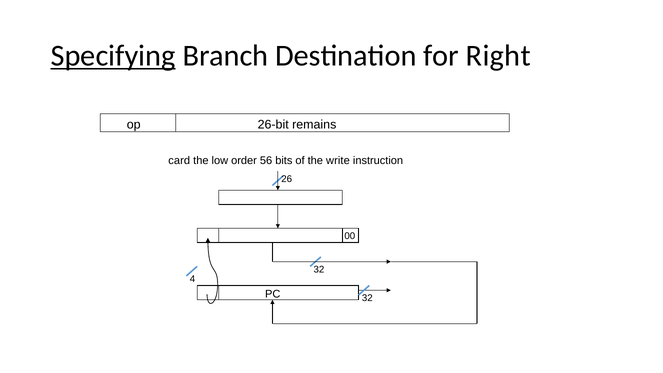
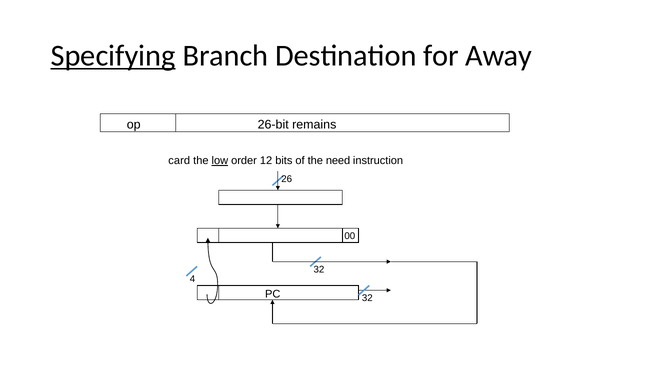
Right: Right -> Away
low underline: none -> present
56: 56 -> 12
write: write -> need
